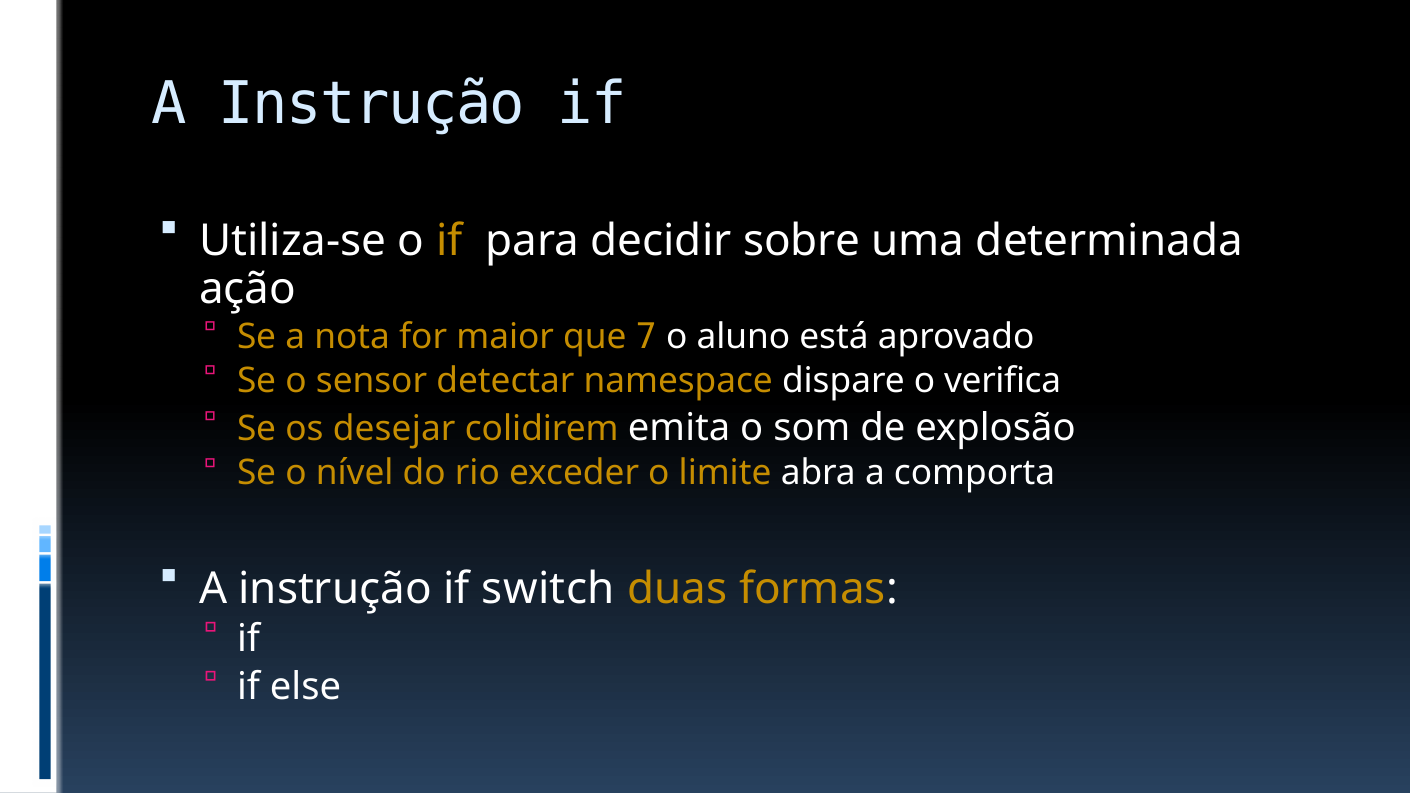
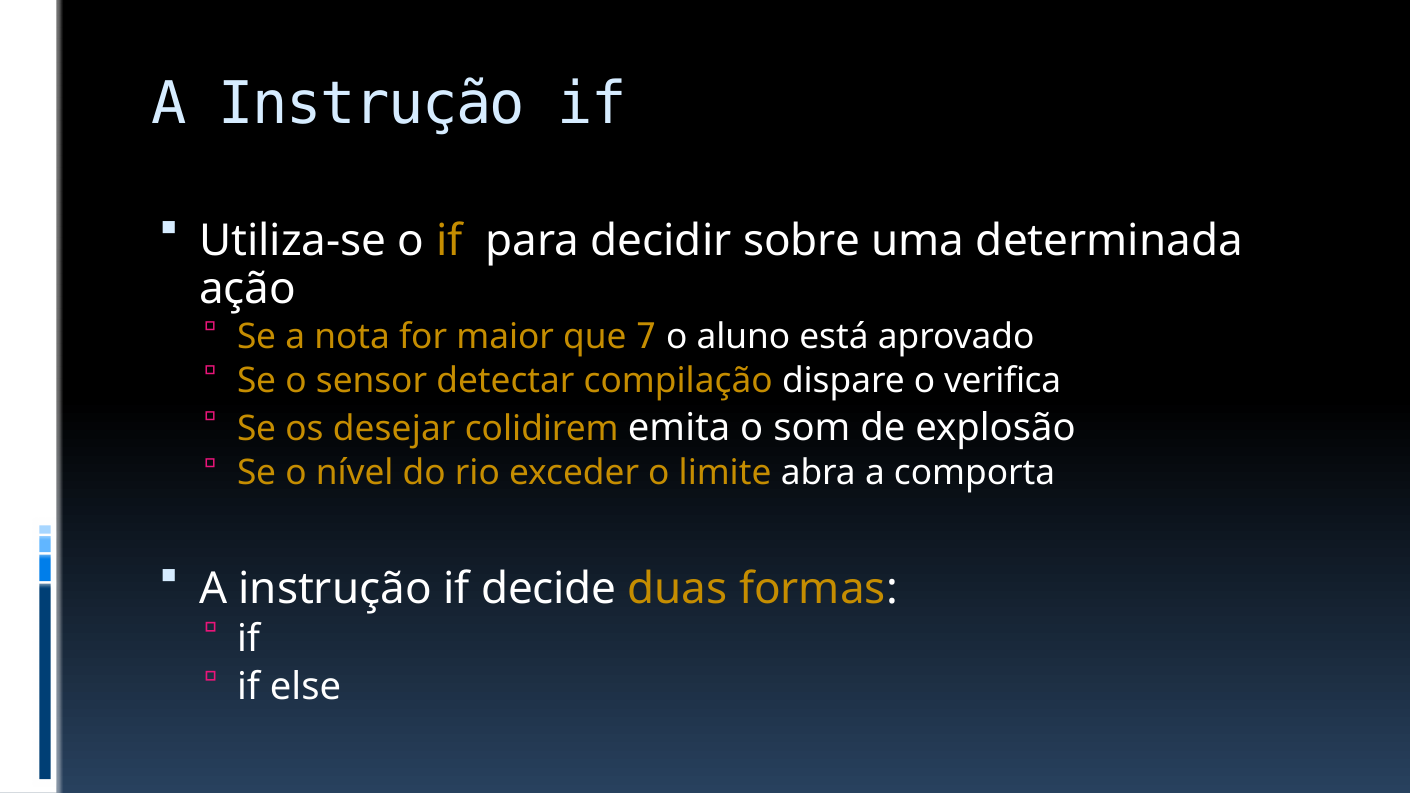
namespace: namespace -> compilação
switch: switch -> decide
